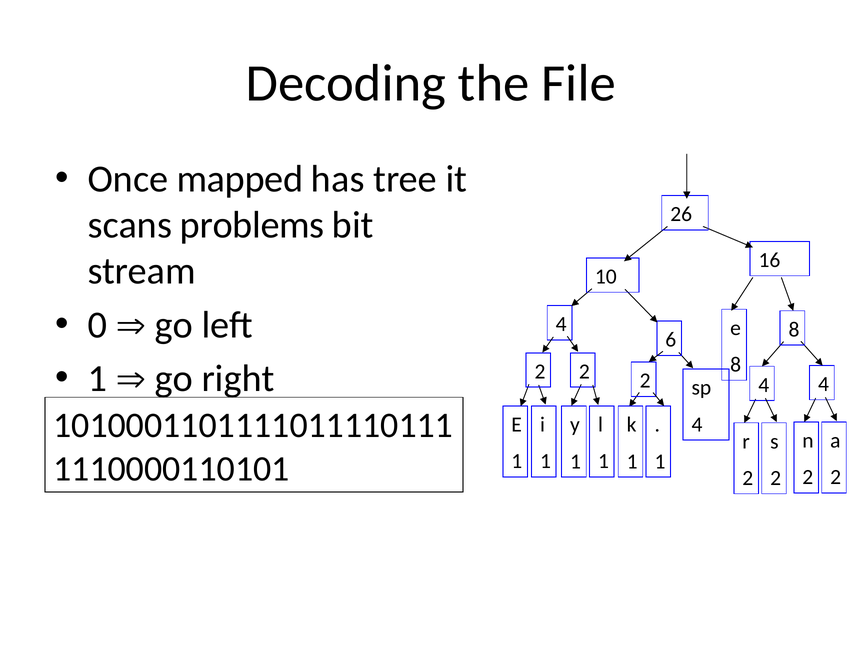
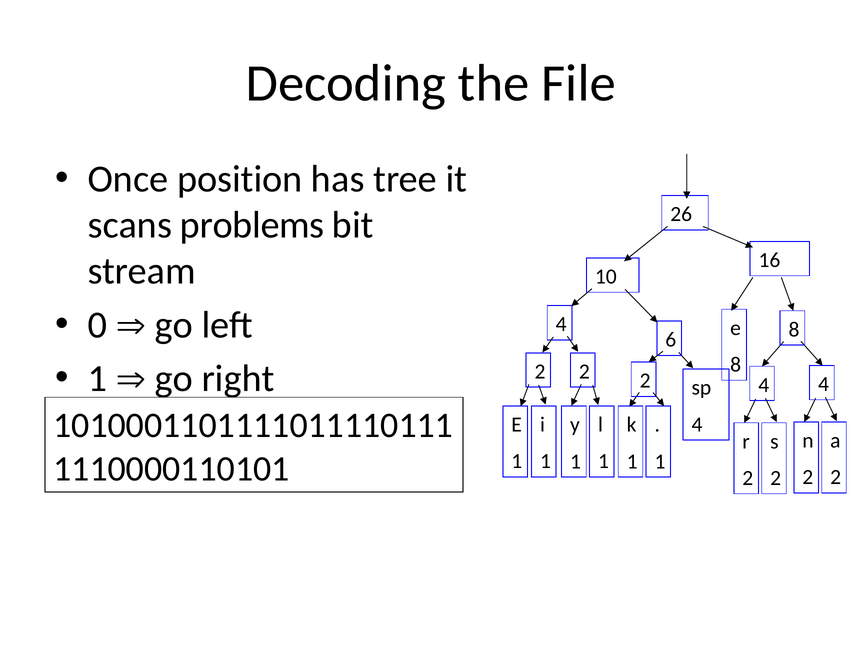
mapped: mapped -> position
